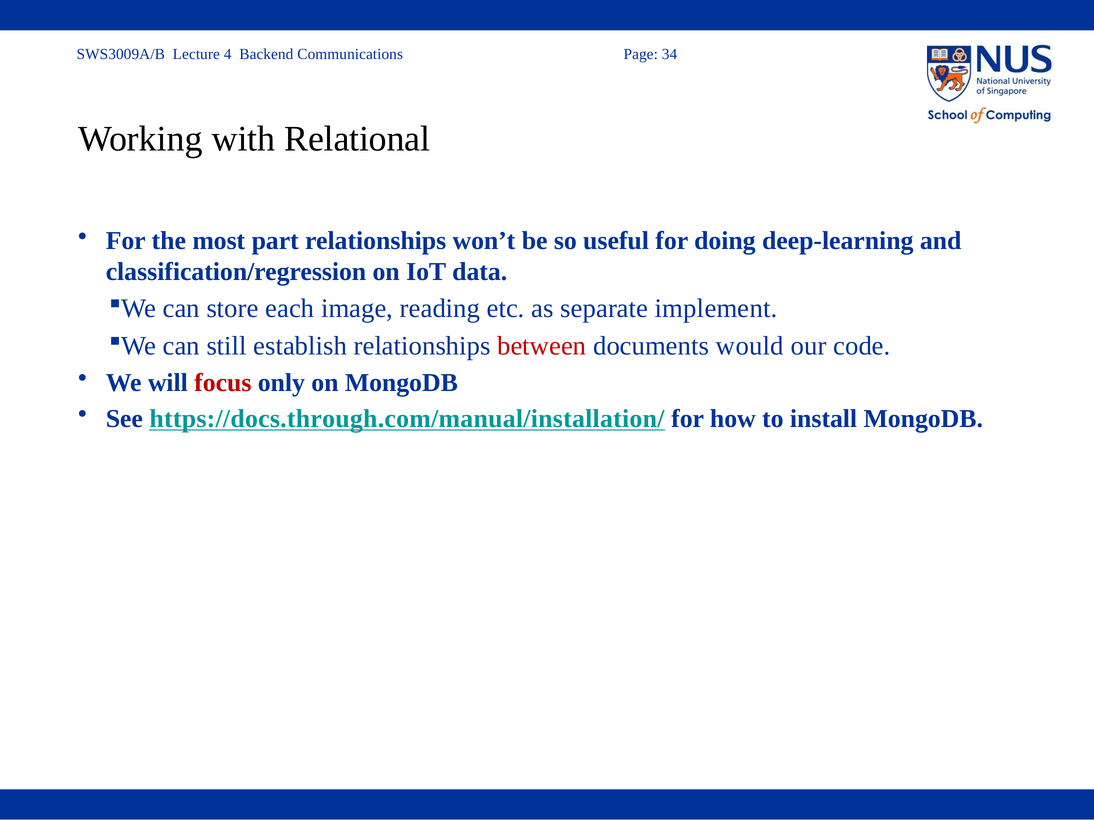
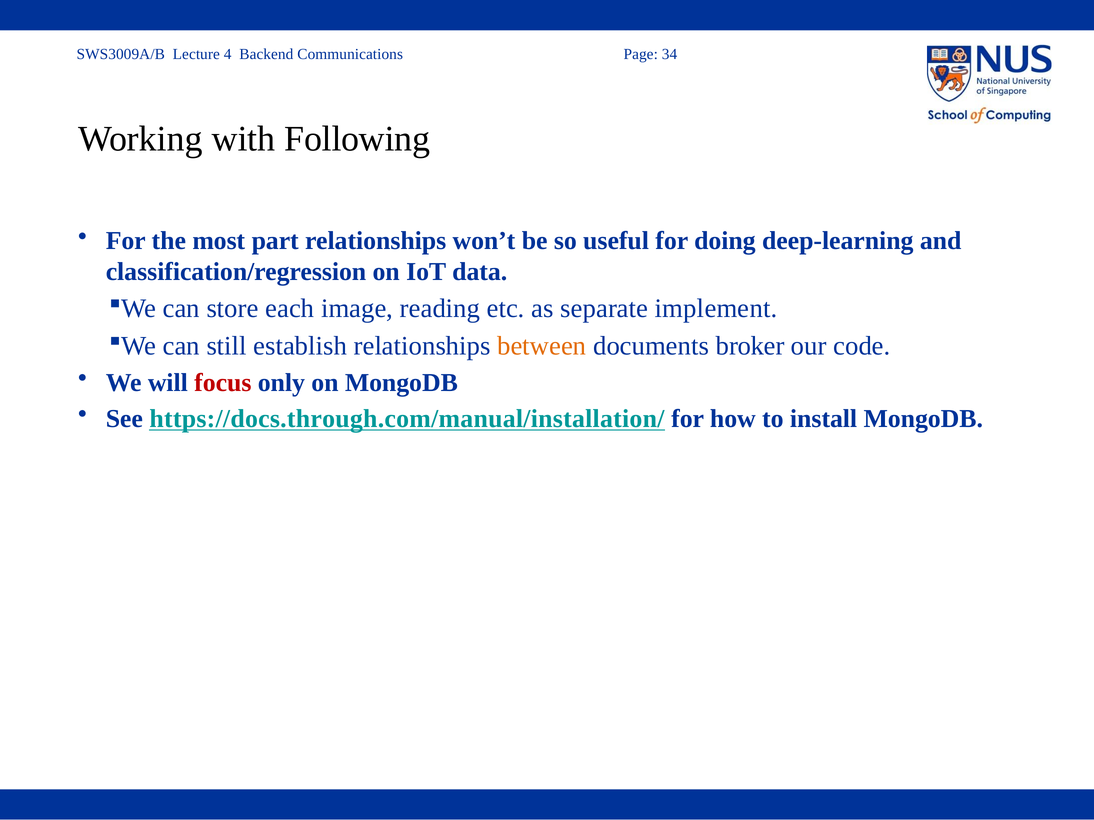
Relational: Relational -> Following
between colour: red -> orange
would: would -> broker
